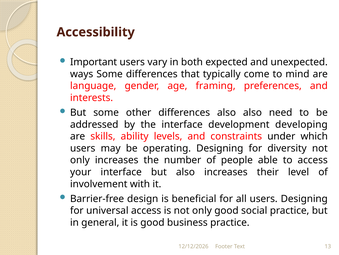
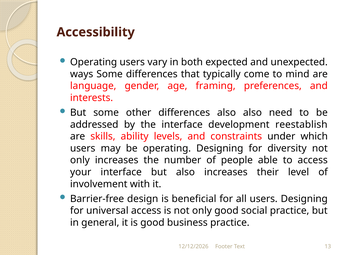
Important at (94, 62): Important -> Operating
developing: developing -> reestablish
